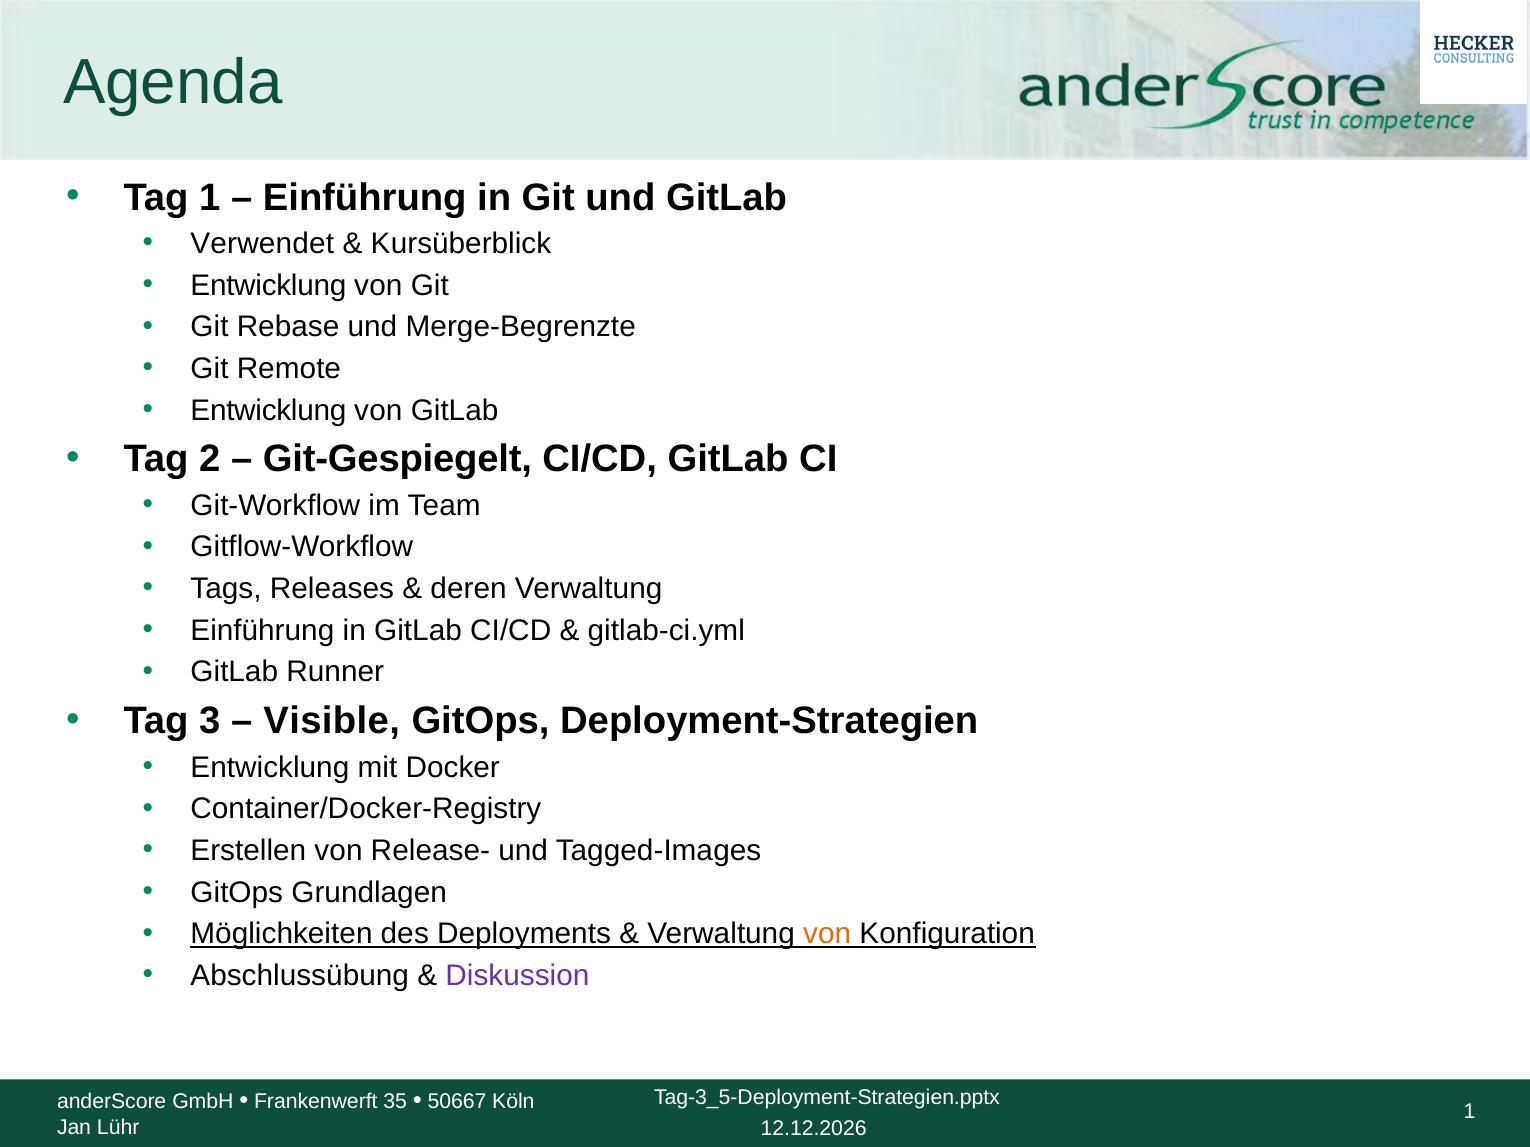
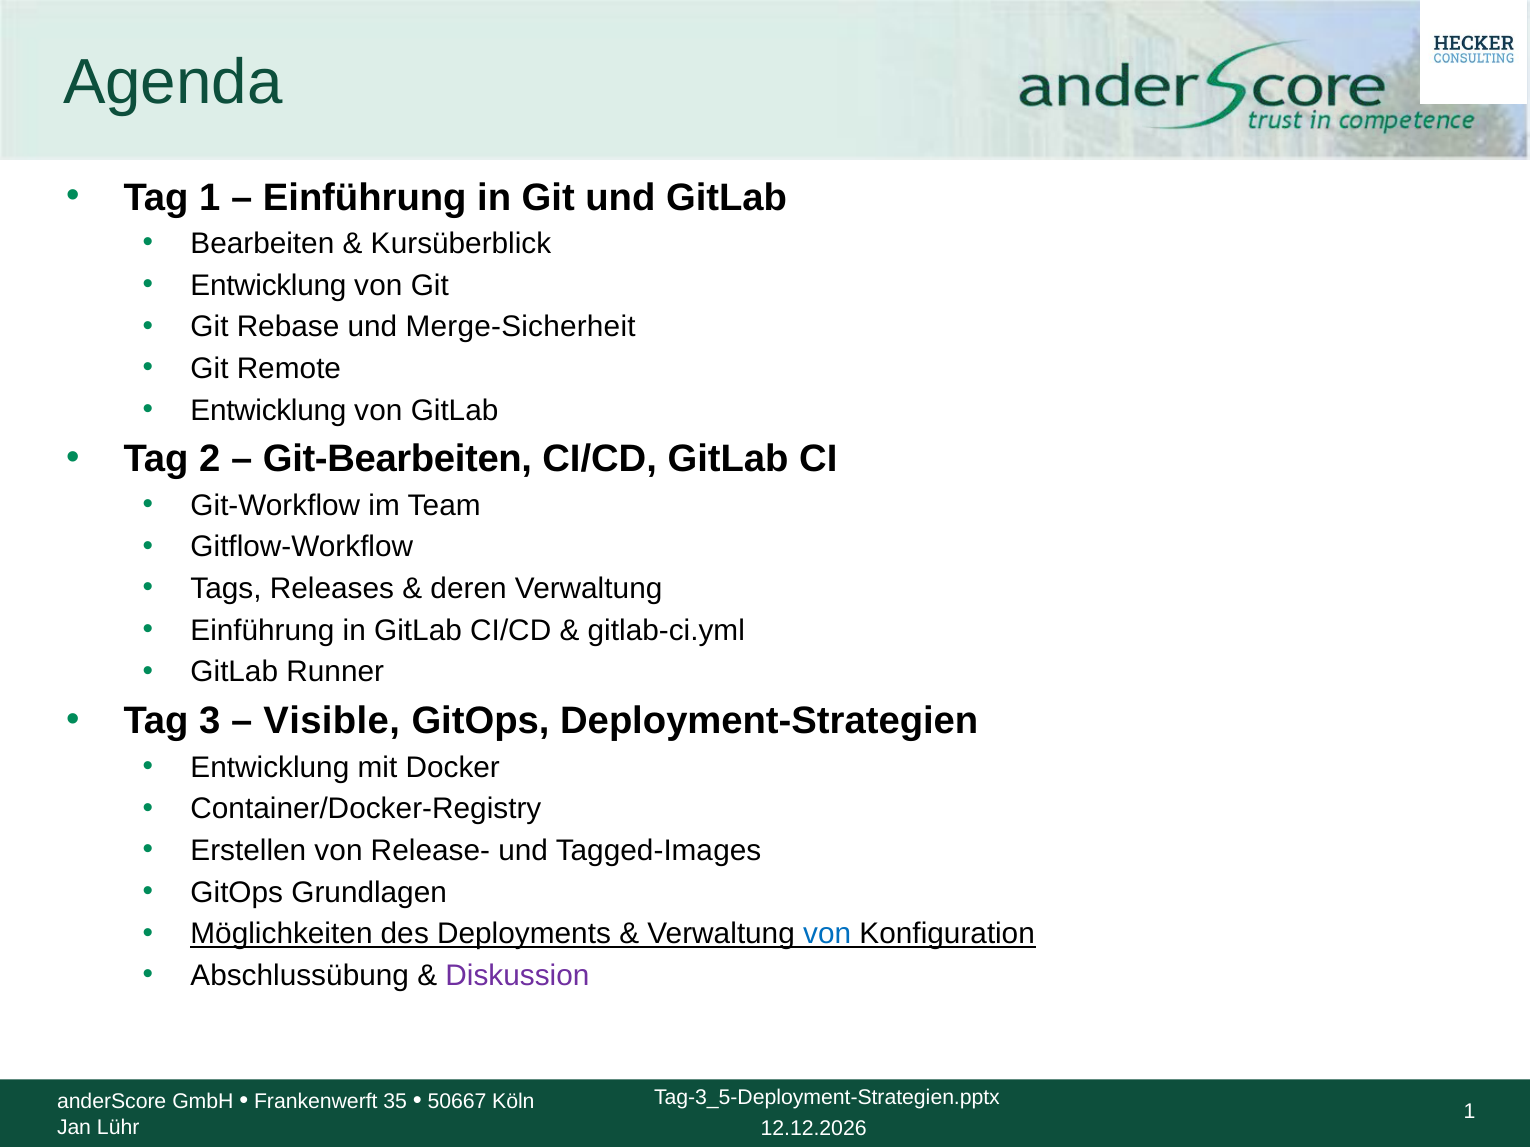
Verwendet: Verwendet -> Bearbeiten
Merge-Begrenzte: Merge-Begrenzte -> Merge-Sicherheit
Git-Gespiegelt: Git-Gespiegelt -> Git-Bearbeiten
von at (827, 934) colour: orange -> blue
